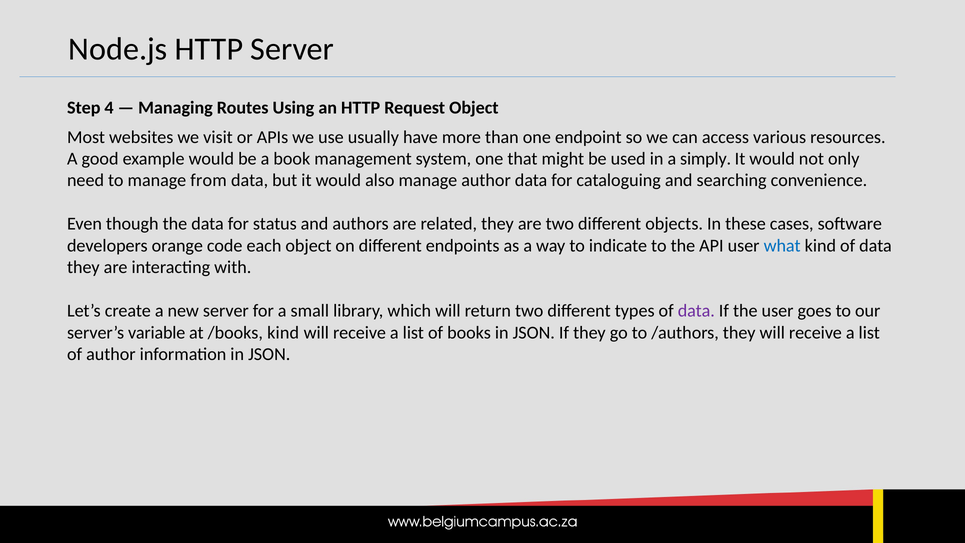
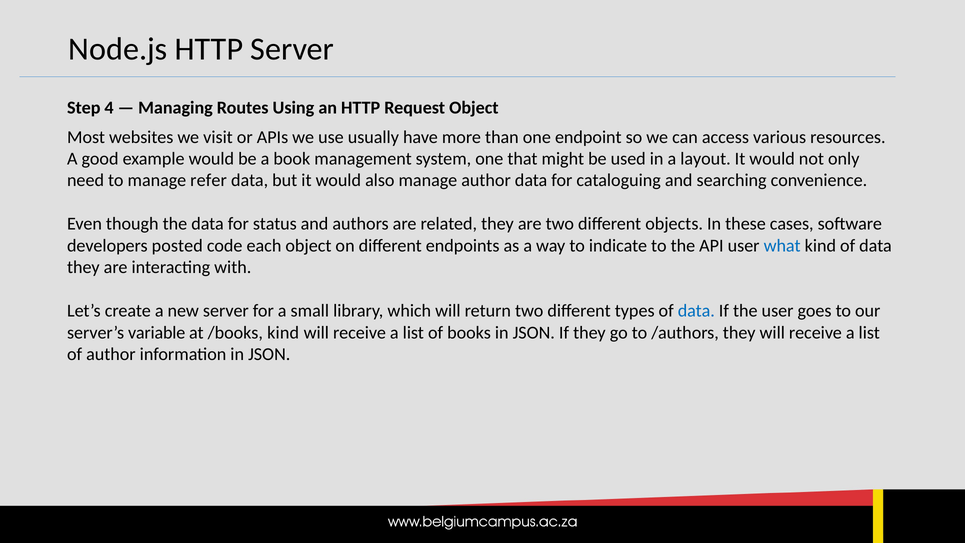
simply: simply -> layout
from: from -> refer
orange: orange -> posted
data at (696, 311) colour: purple -> blue
